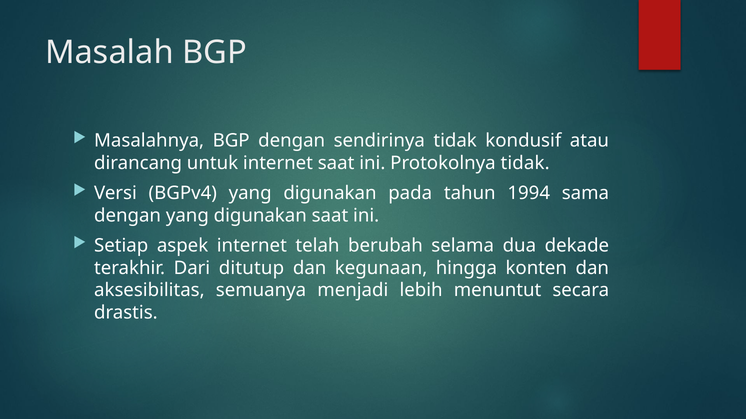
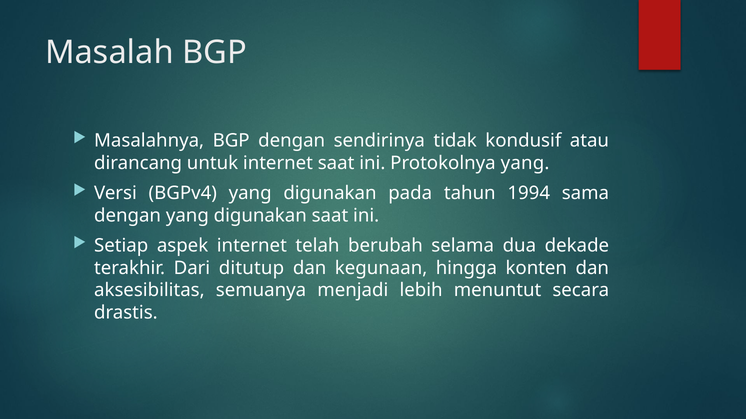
Protokolnya tidak: tidak -> yang
